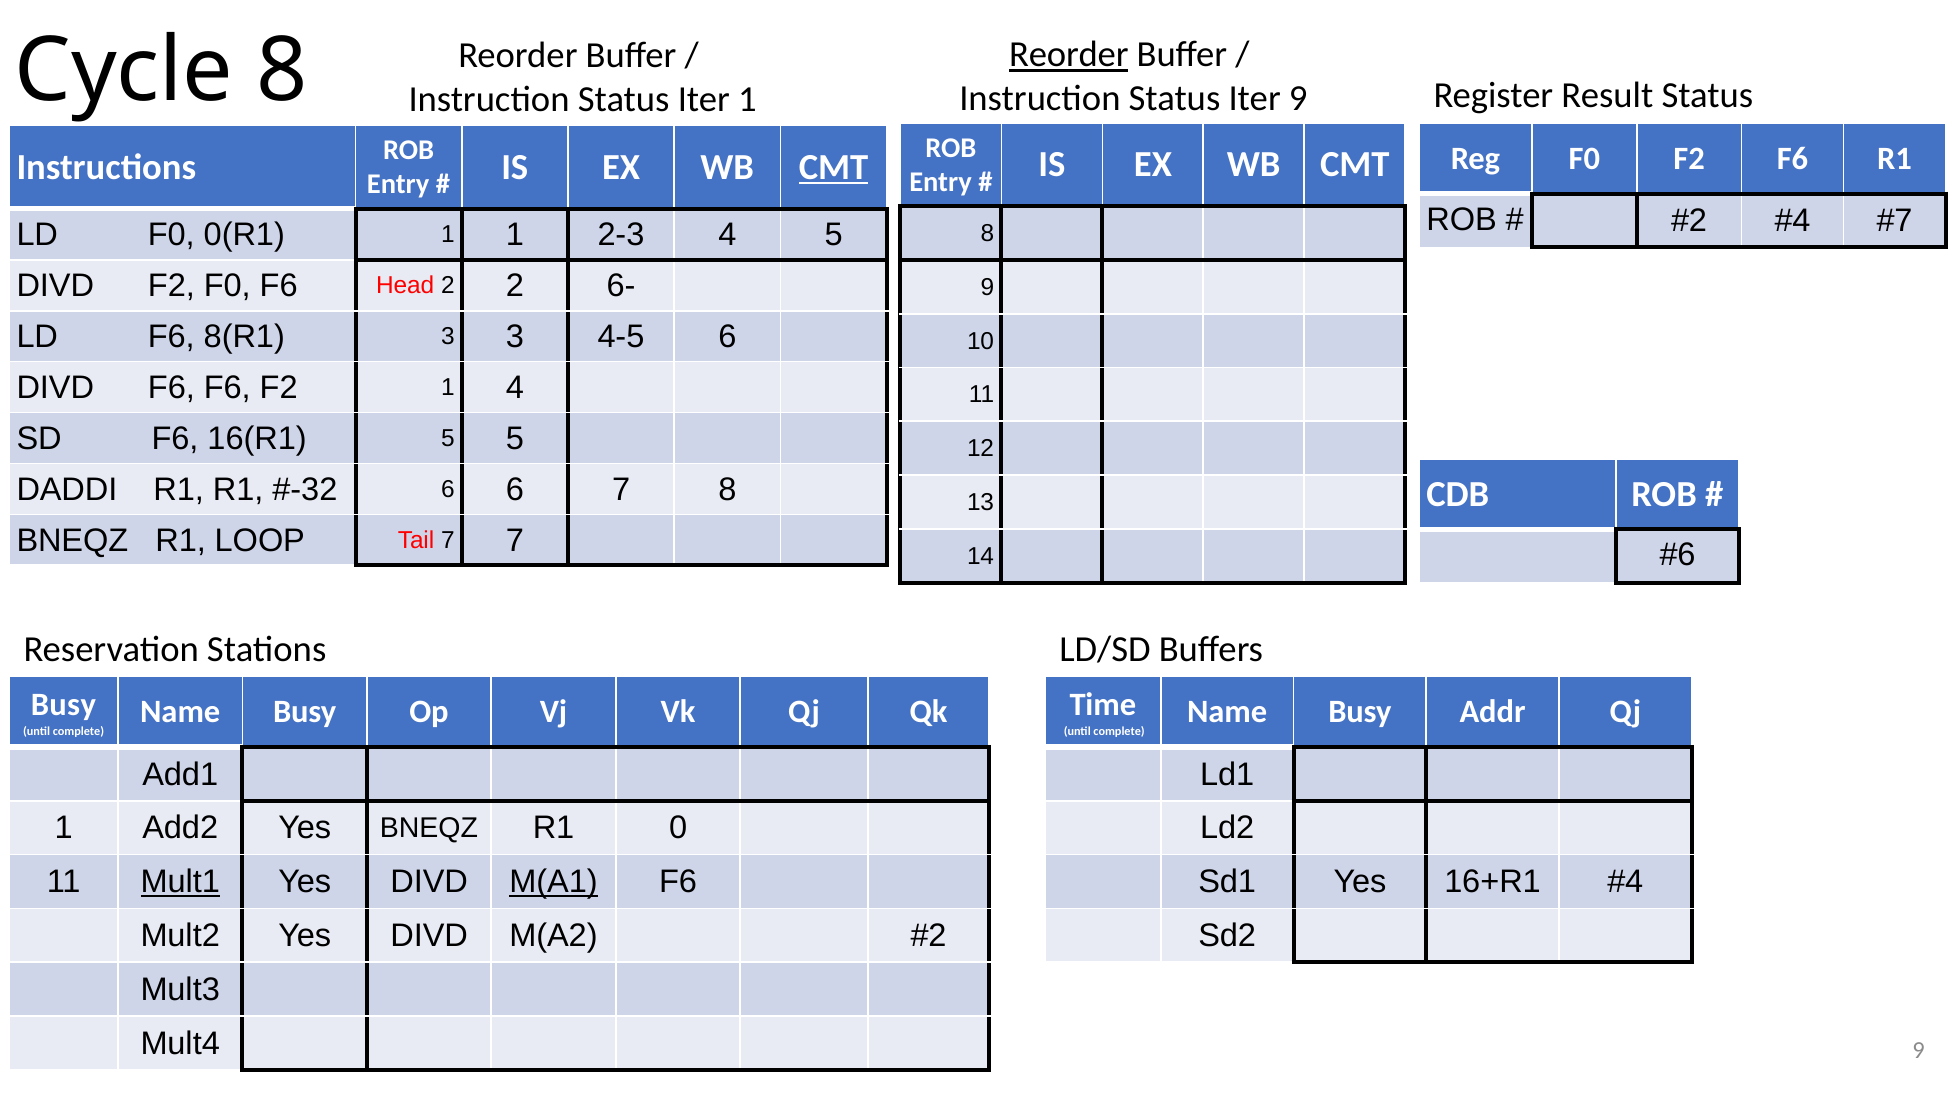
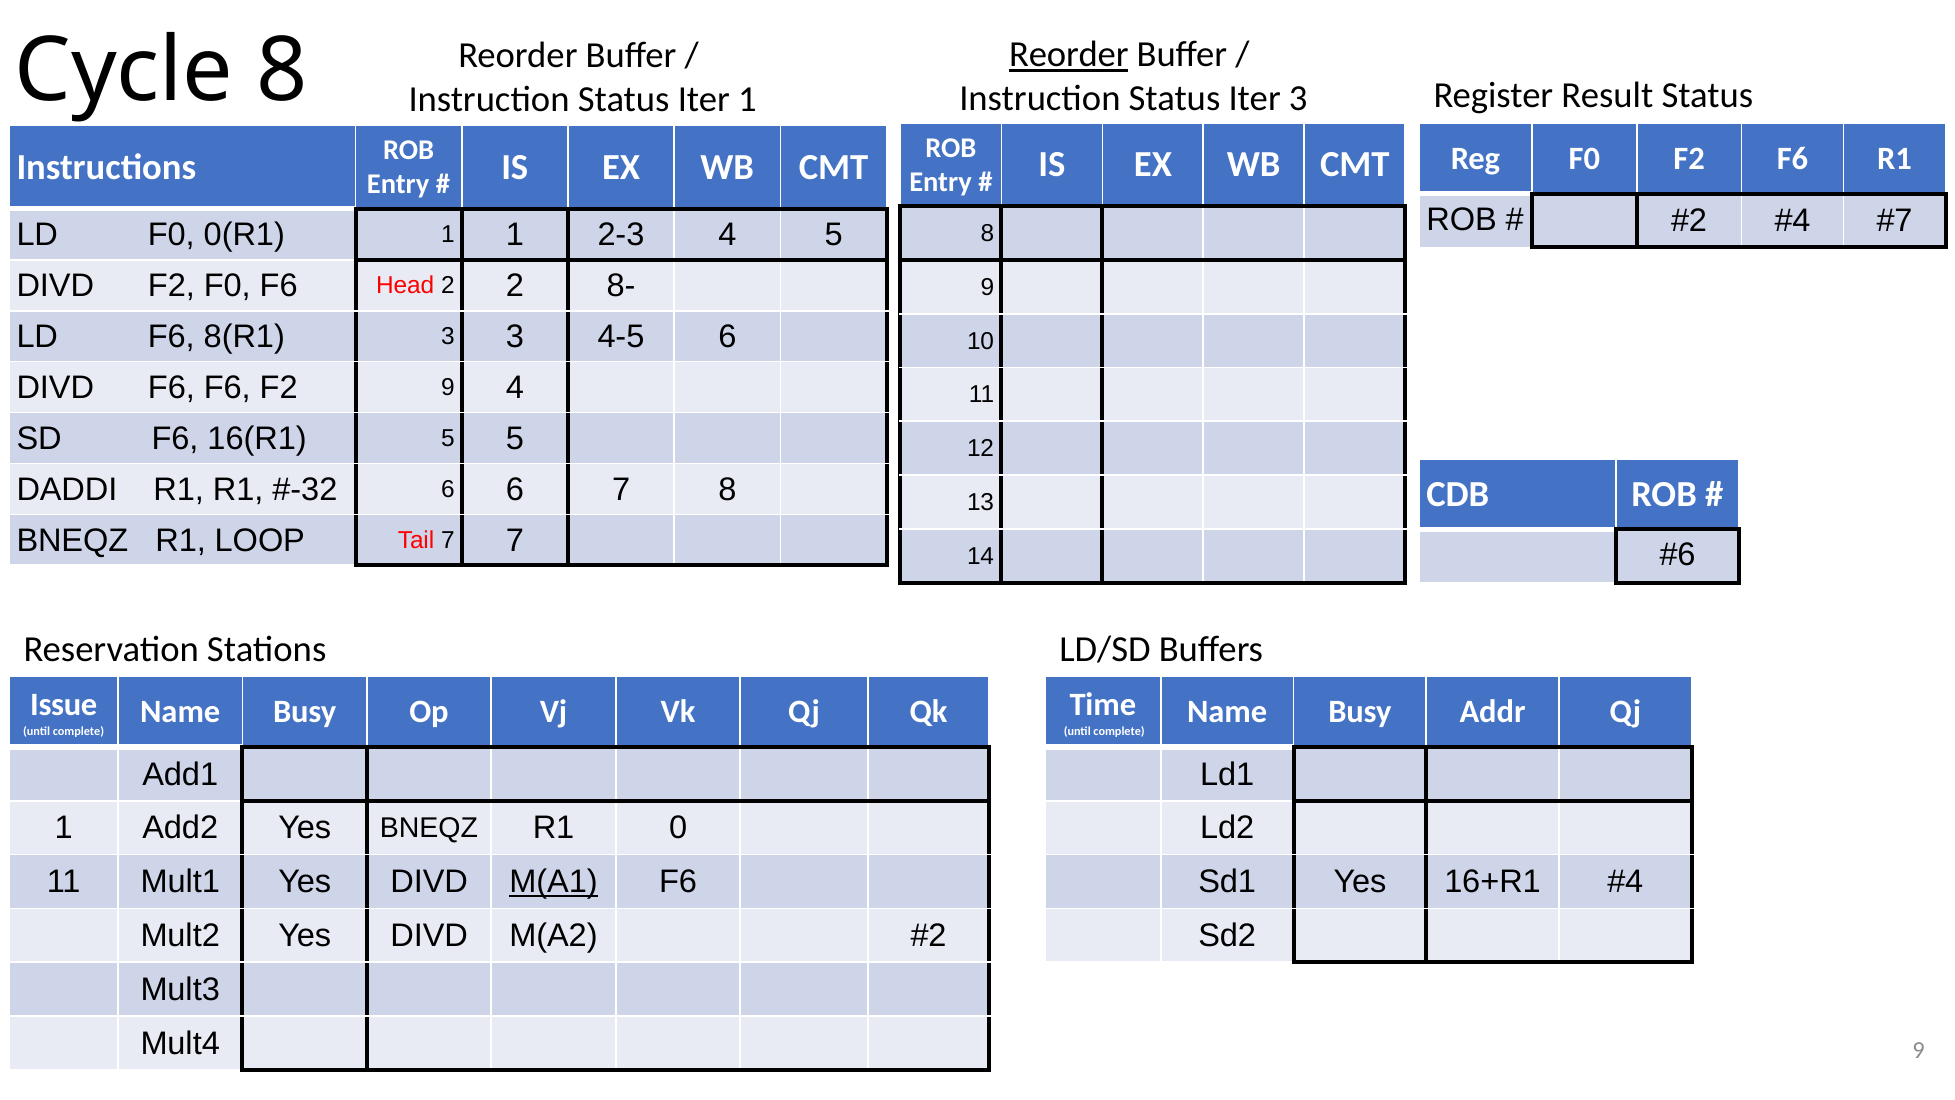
Iter 9: 9 -> 3
CMT at (834, 167) underline: present -> none
6-: 6- -> 8-
F2 1: 1 -> 9
Busy at (63, 704): Busy -> Issue
Mult1 underline: present -> none
